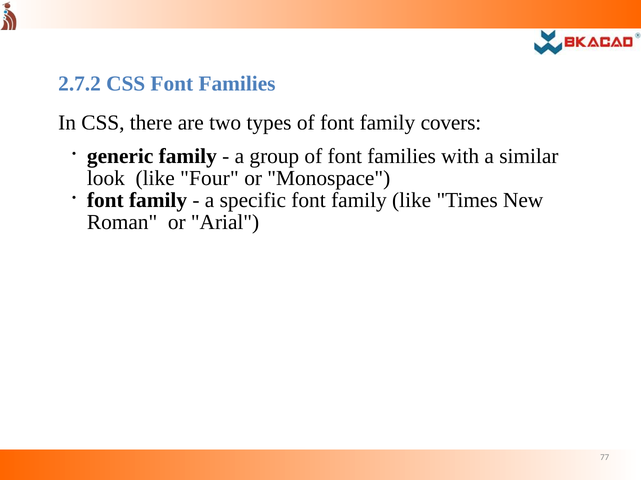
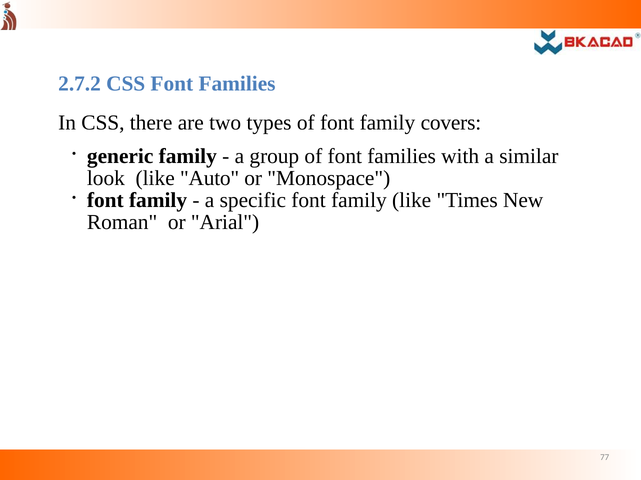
Four: Four -> Auto
